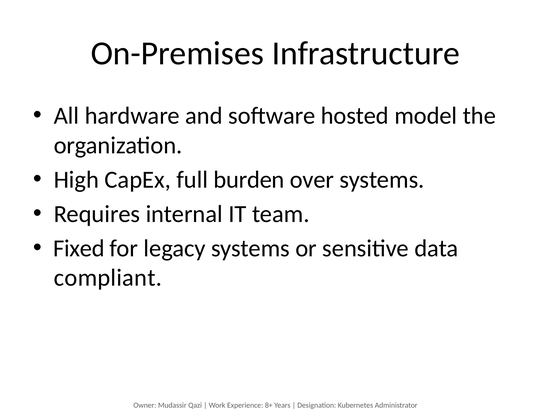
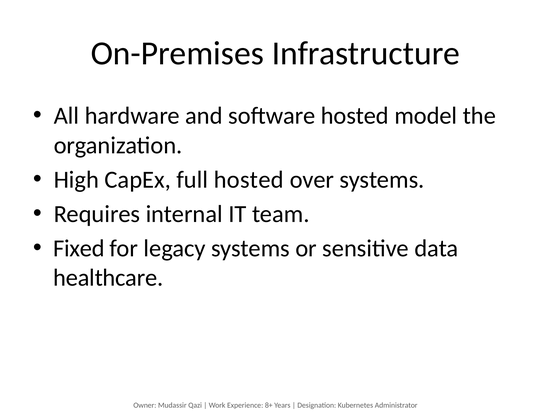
full burden: burden -> hosted
compliant: compliant -> healthcare
